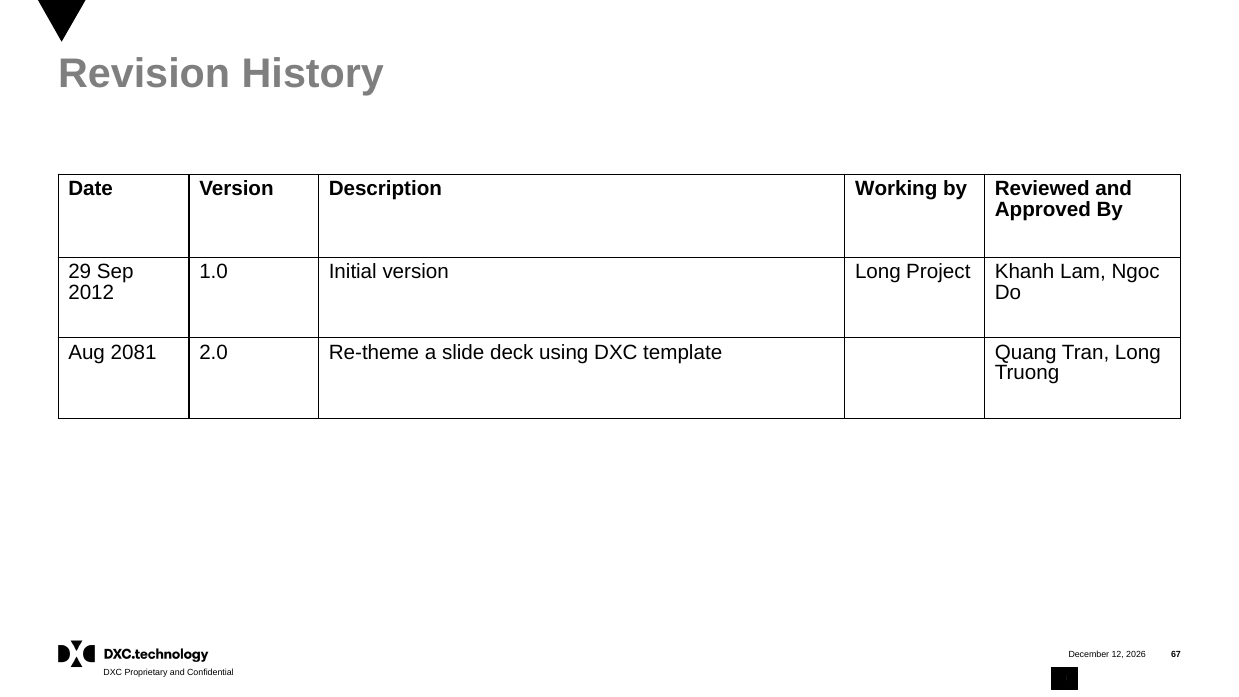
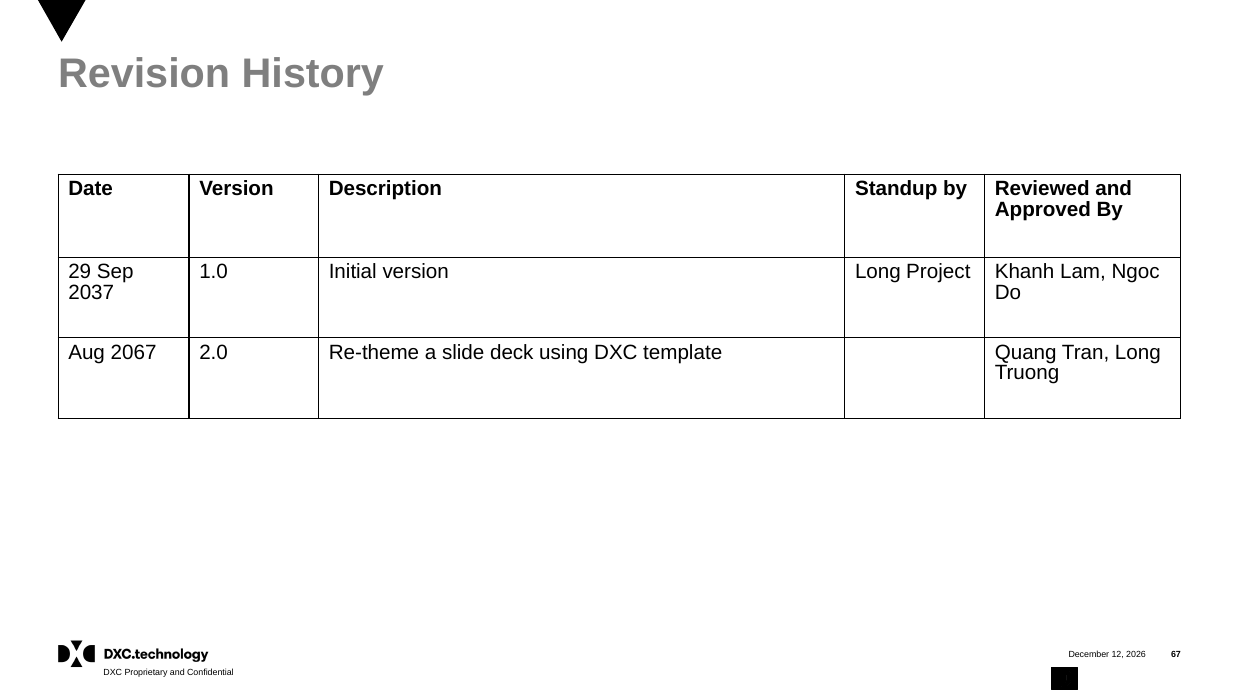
Working: Working -> Standup
2012: 2012 -> 2037
2081: 2081 -> 2067
